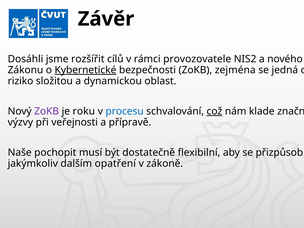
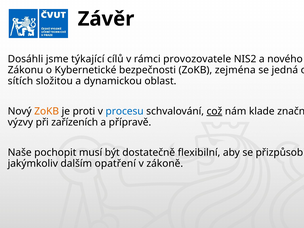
rozšířit: rozšířit -> týkající
Kybernetické underline: present -> none
riziko: riziko -> sítích
ZoKB at (47, 111) colour: purple -> orange
roku: roku -> proti
veřejnosti: veřejnosti -> zařízeních
